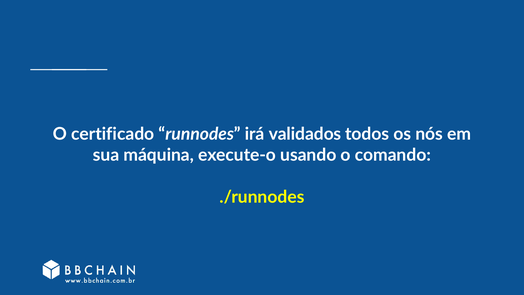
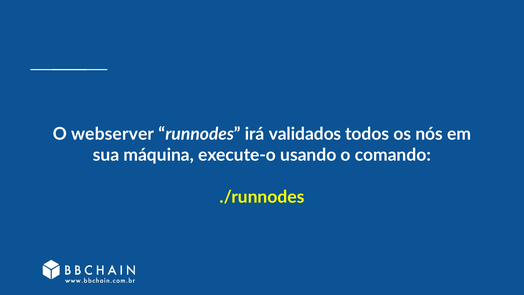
certificado: certificado -> webserver
